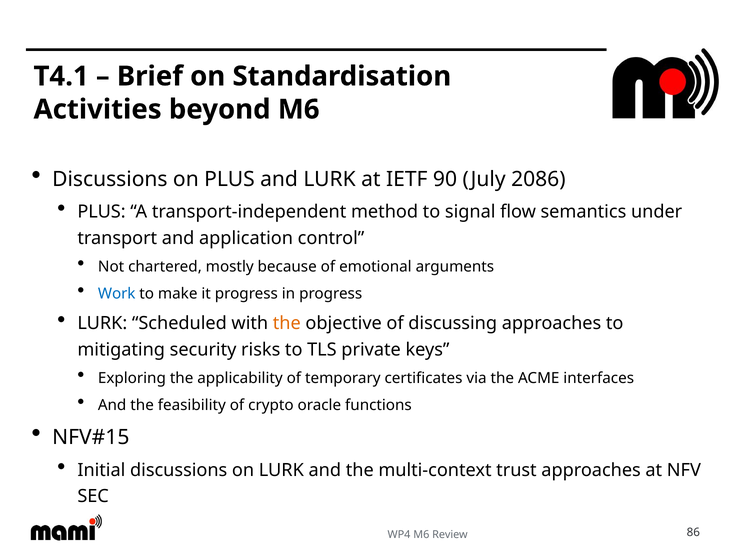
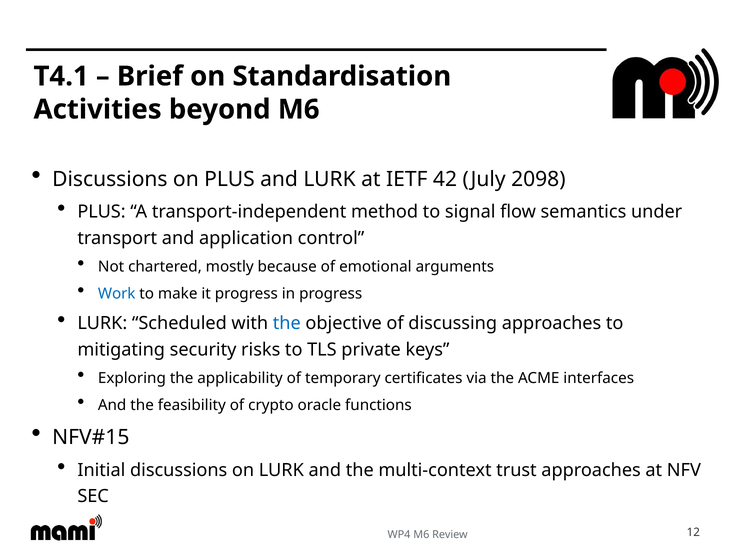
90: 90 -> 42
2086: 2086 -> 2098
the at (287, 323) colour: orange -> blue
86: 86 -> 12
